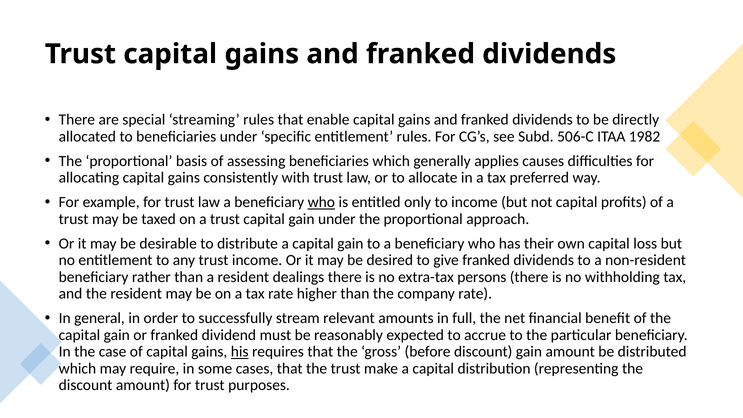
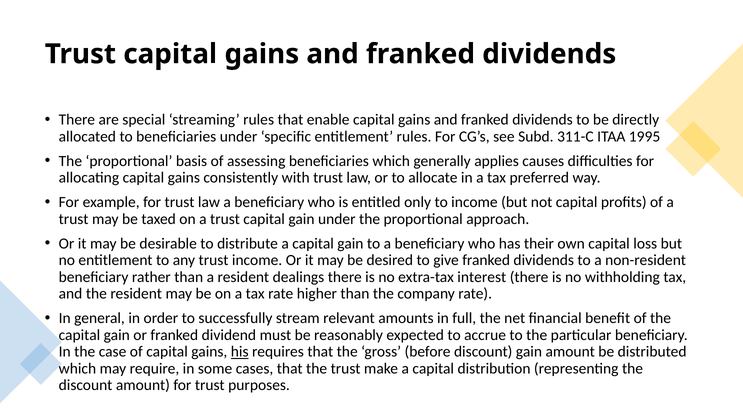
506-C: 506-C -> 311-C
1982: 1982 -> 1995
who at (321, 202) underline: present -> none
persons: persons -> interest
